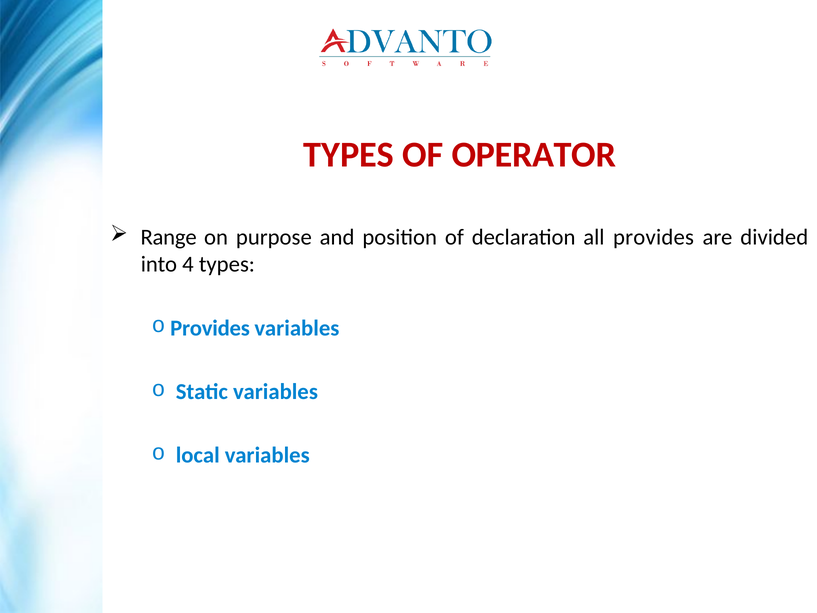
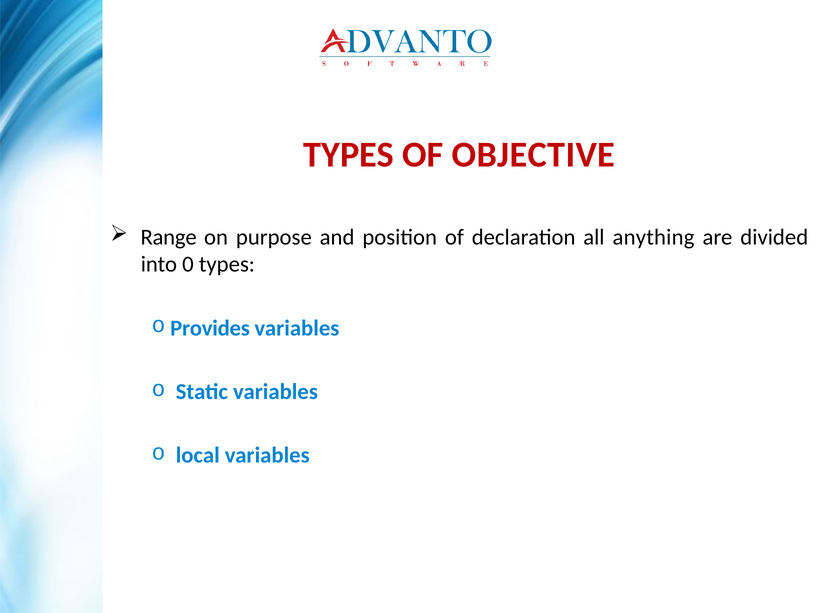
OPERATOR: OPERATOR -> OBJECTIVE
all provides: provides -> anything
4: 4 -> 0
